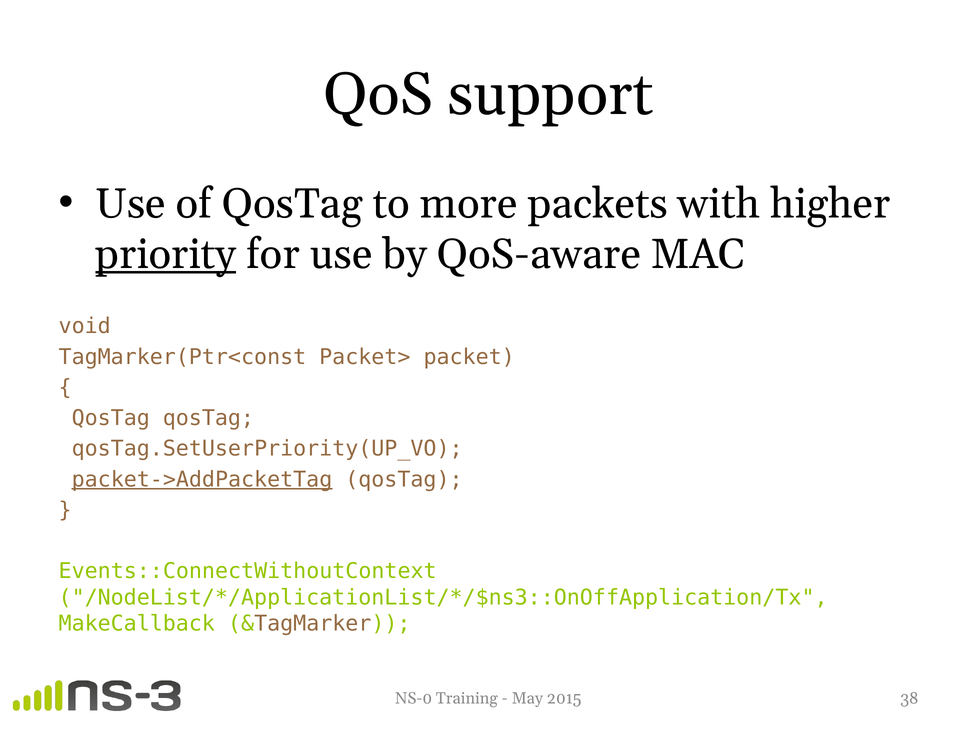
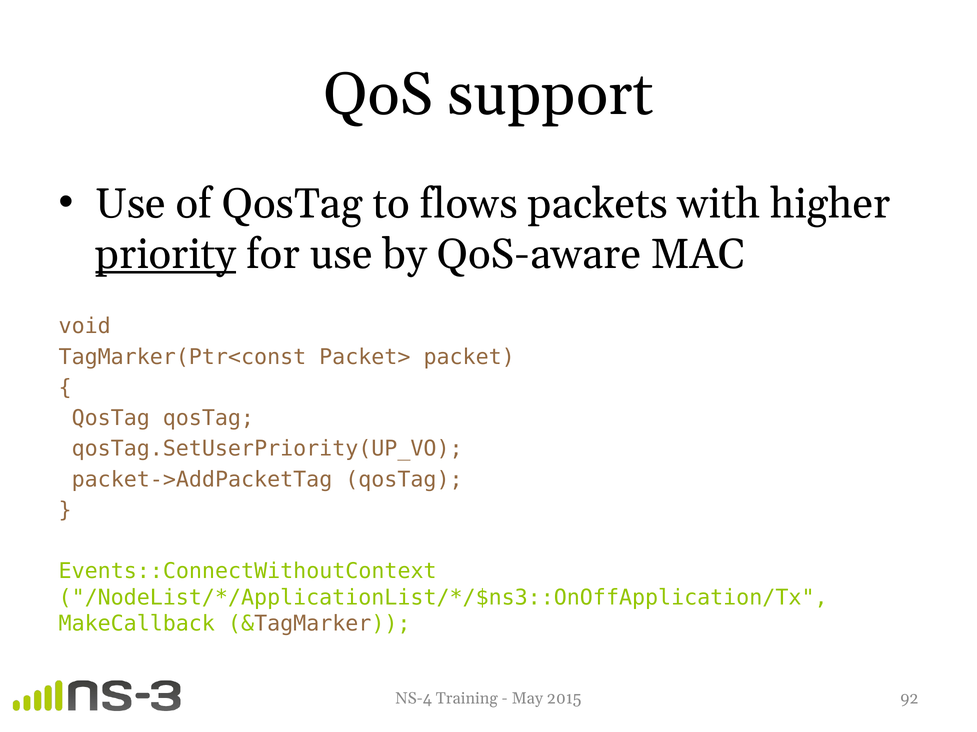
more: more -> flows
packet->AddPacketTag underline: present -> none
NS-0: NS-0 -> NS-4
38: 38 -> 92
